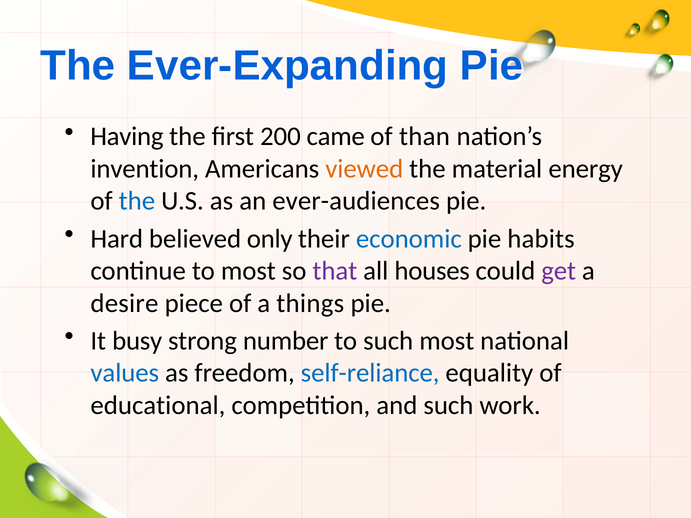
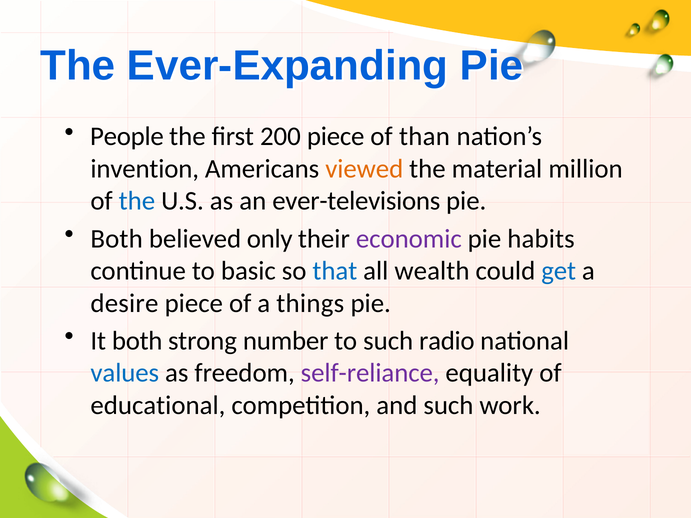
Having: Having -> People
200 came: came -> piece
energy: energy -> million
ever-audiences: ever-audiences -> ever-televisions
Hard at (117, 239): Hard -> Both
economic colour: blue -> purple
to most: most -> basic
that colour: purple -> blue
houses: houses -> wealth
get colour: purple -> blue
It busy: busy -> both
such most: most -> radio
self-reliance colour: blue -> purple
